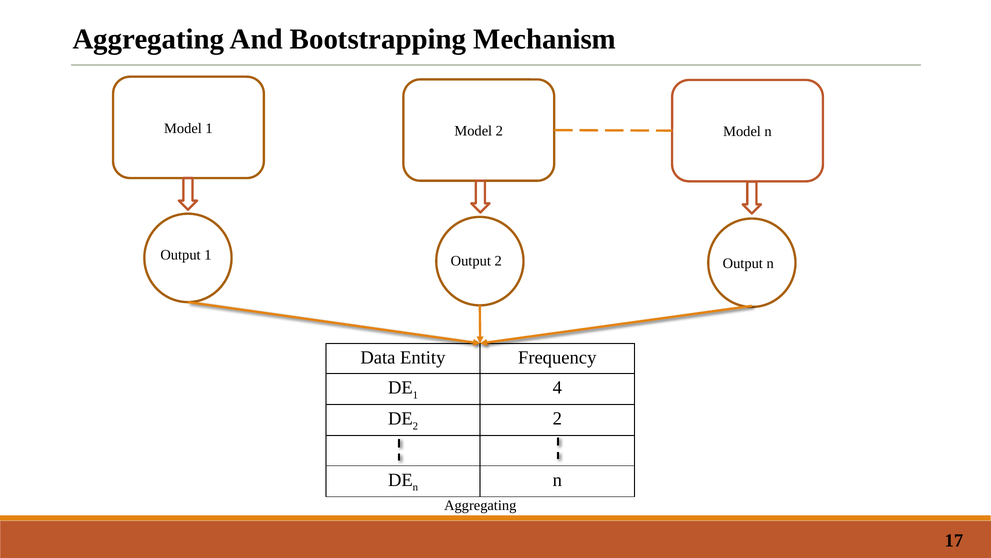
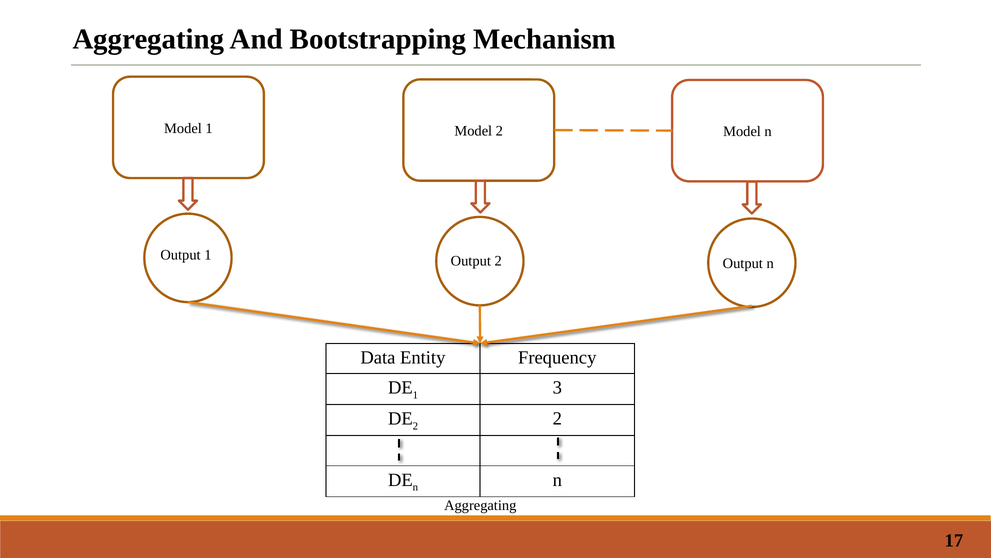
4: 4 -> 3
